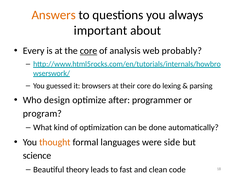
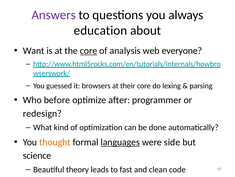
Answers colour: orange -> purple
important: important -> education
Every: Every -> Want
probably: probably -> everyone
design: design -> before
program: program -> redesign
languages underline: none -> present
